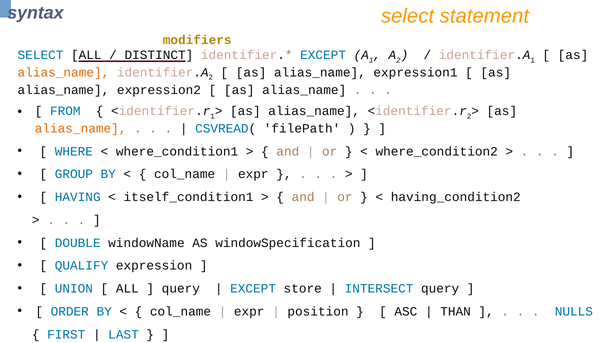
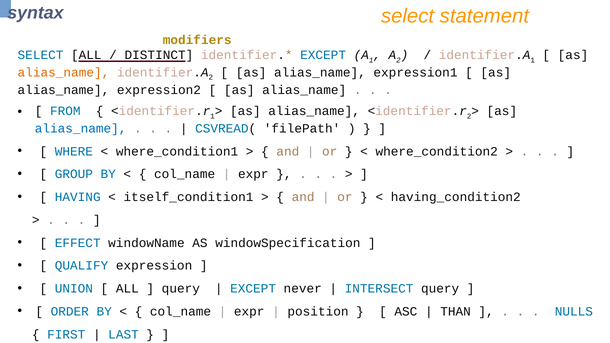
alias_name at (81, 129) colour: orange -> blue
DOUBLE: DOUBLE -> EFFECT
store: store -> never
